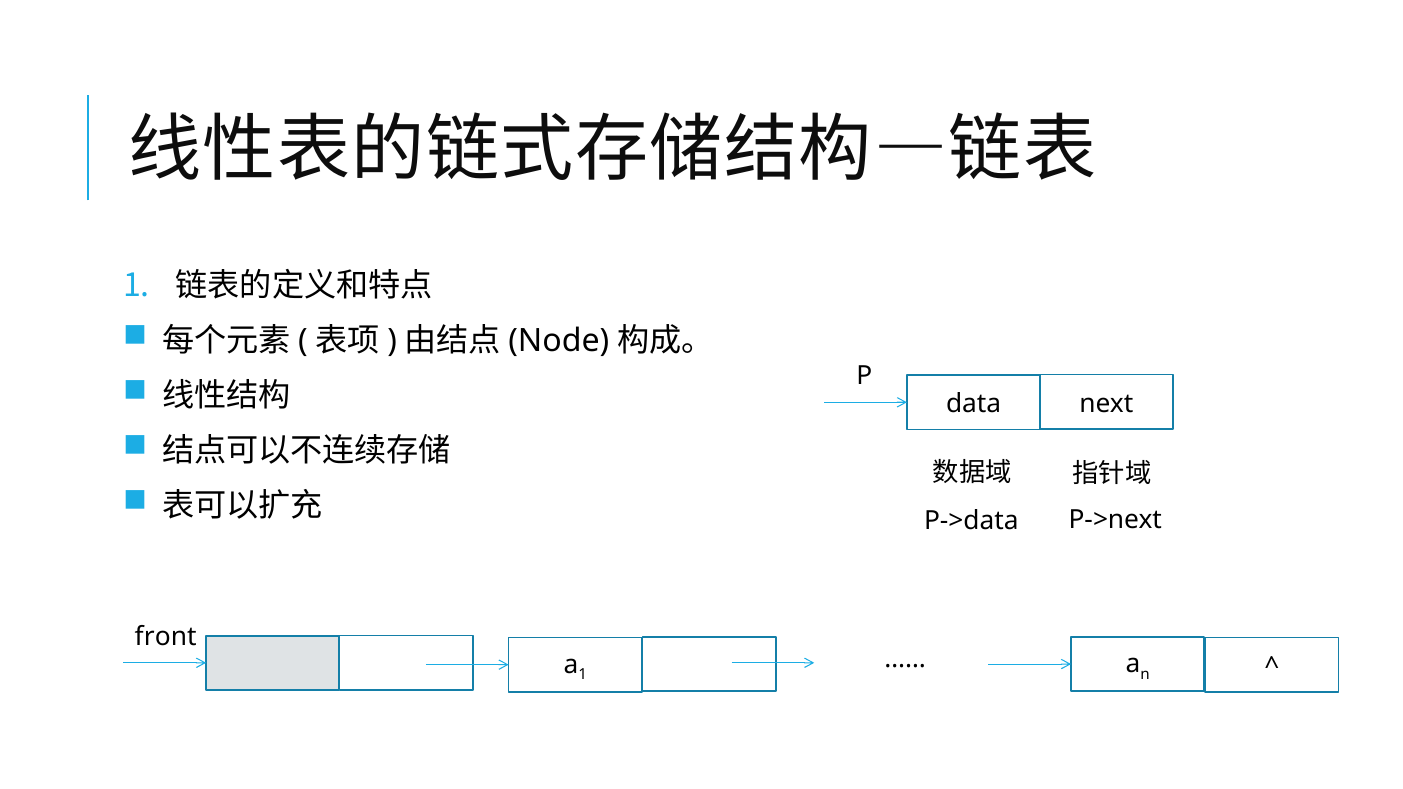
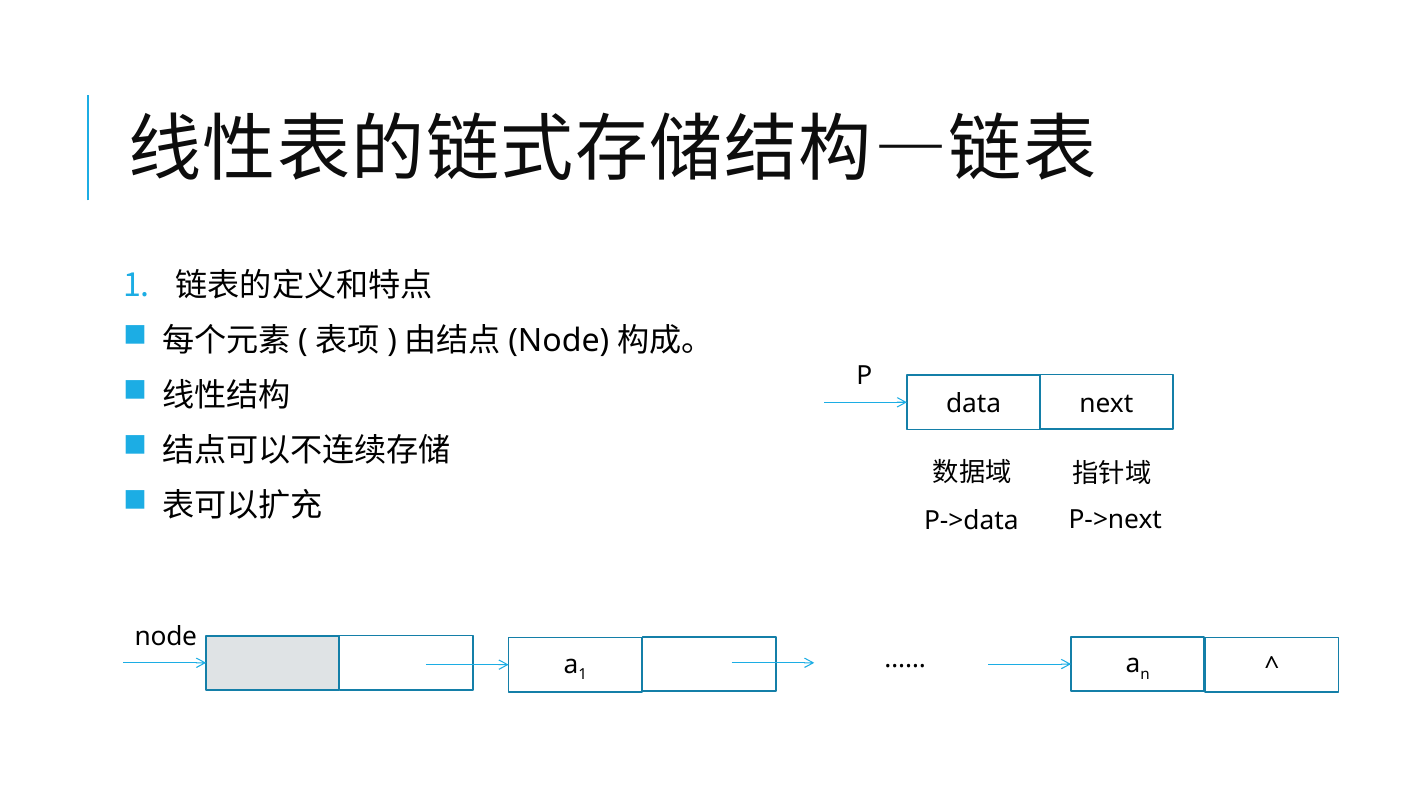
front at (166, 637): front -> node
